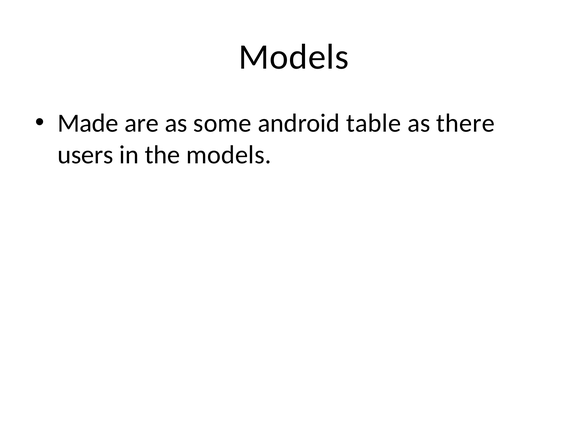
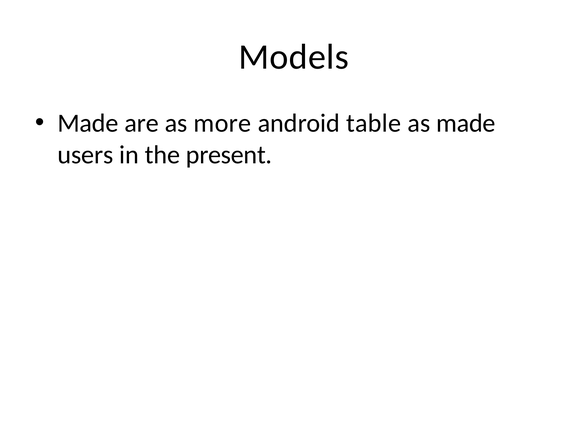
some: some -> more
as there: there -> made
the models: models -> present
